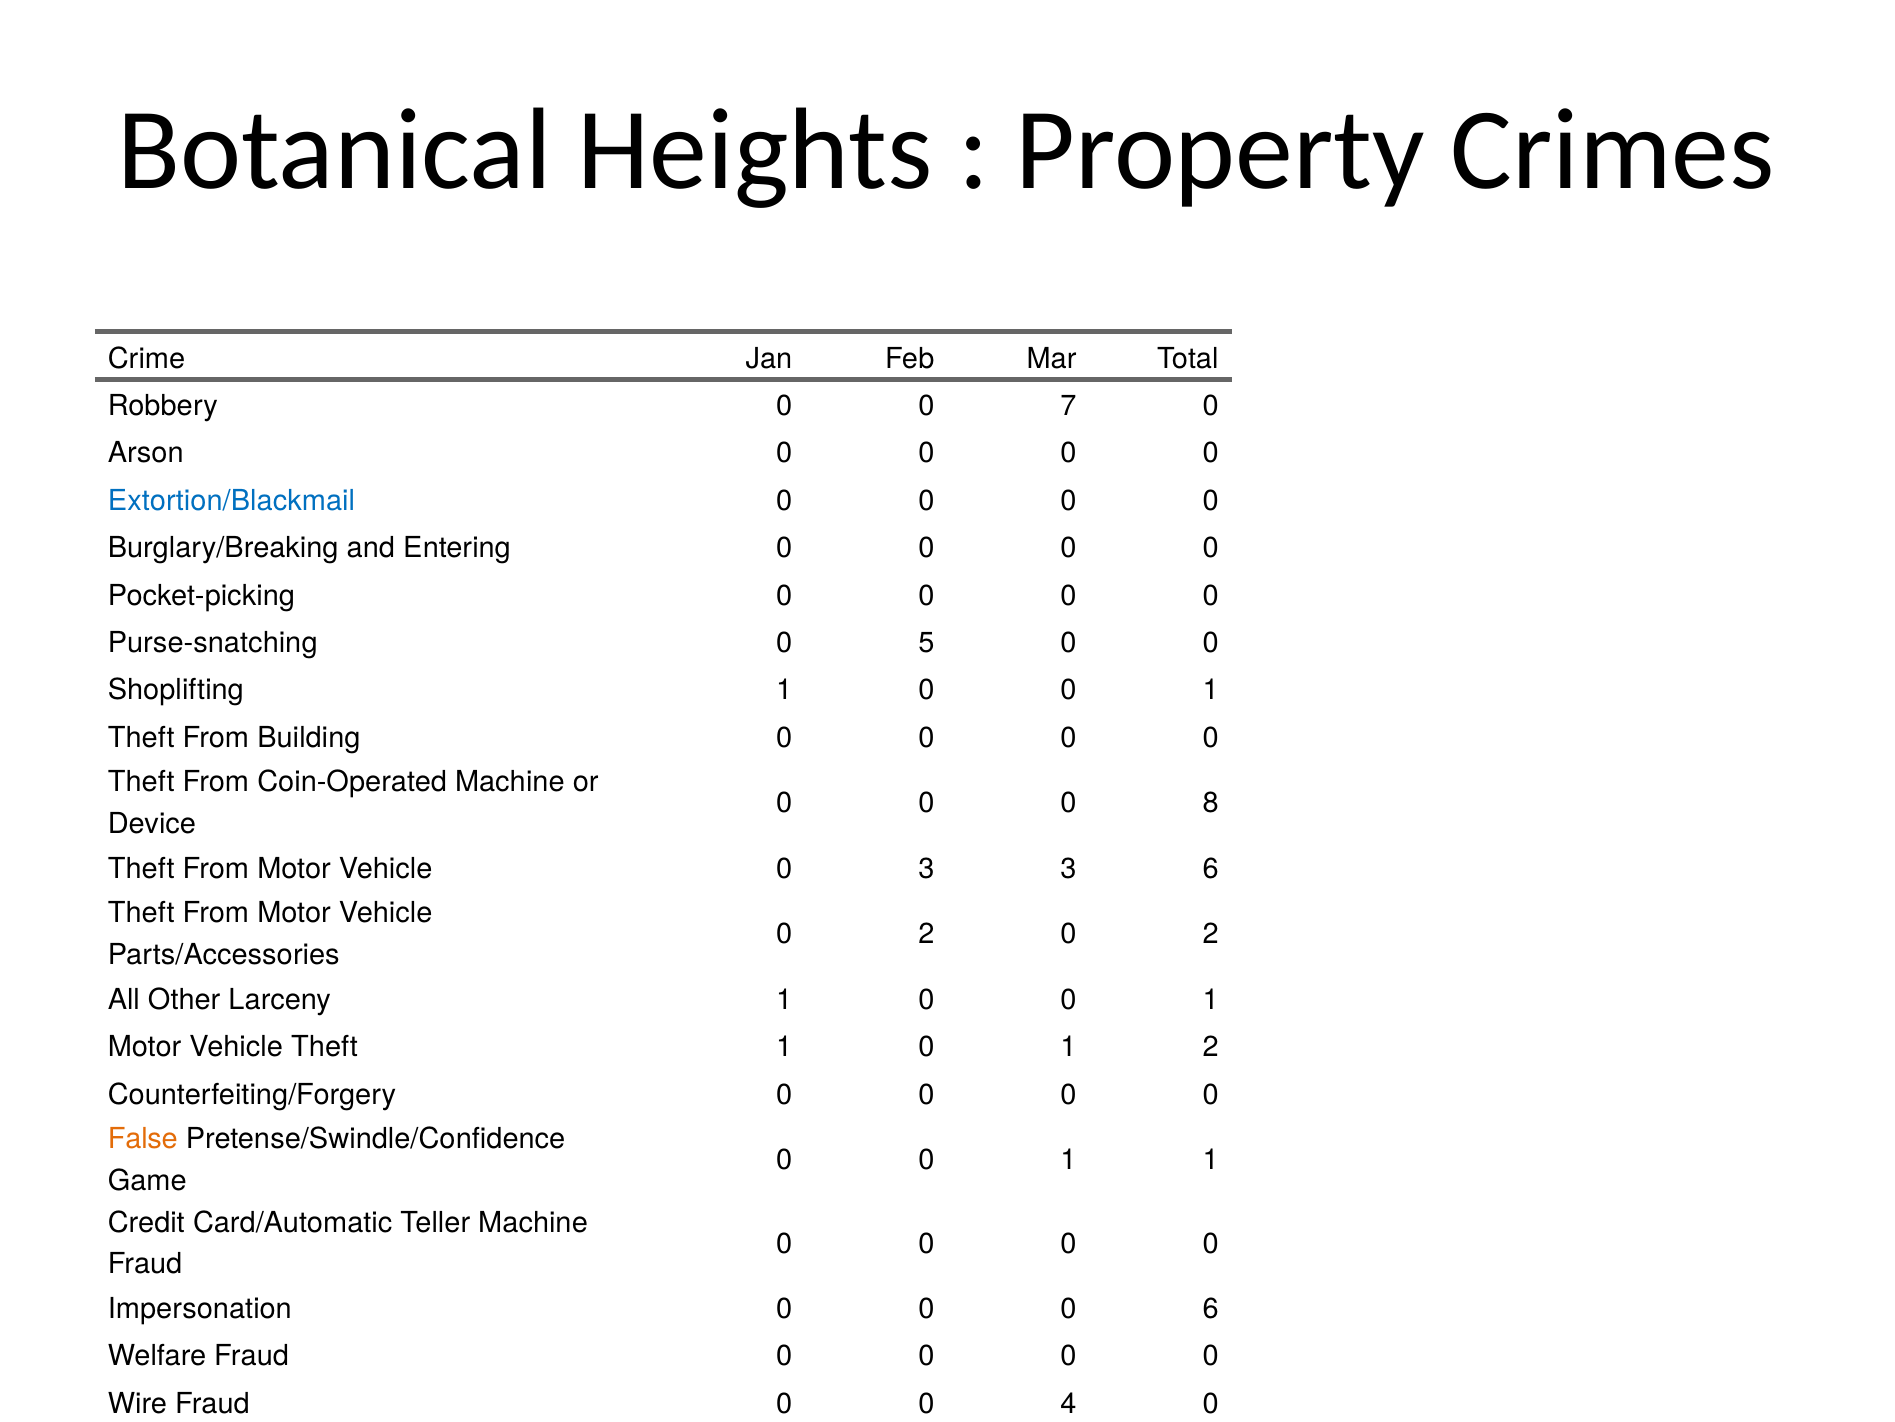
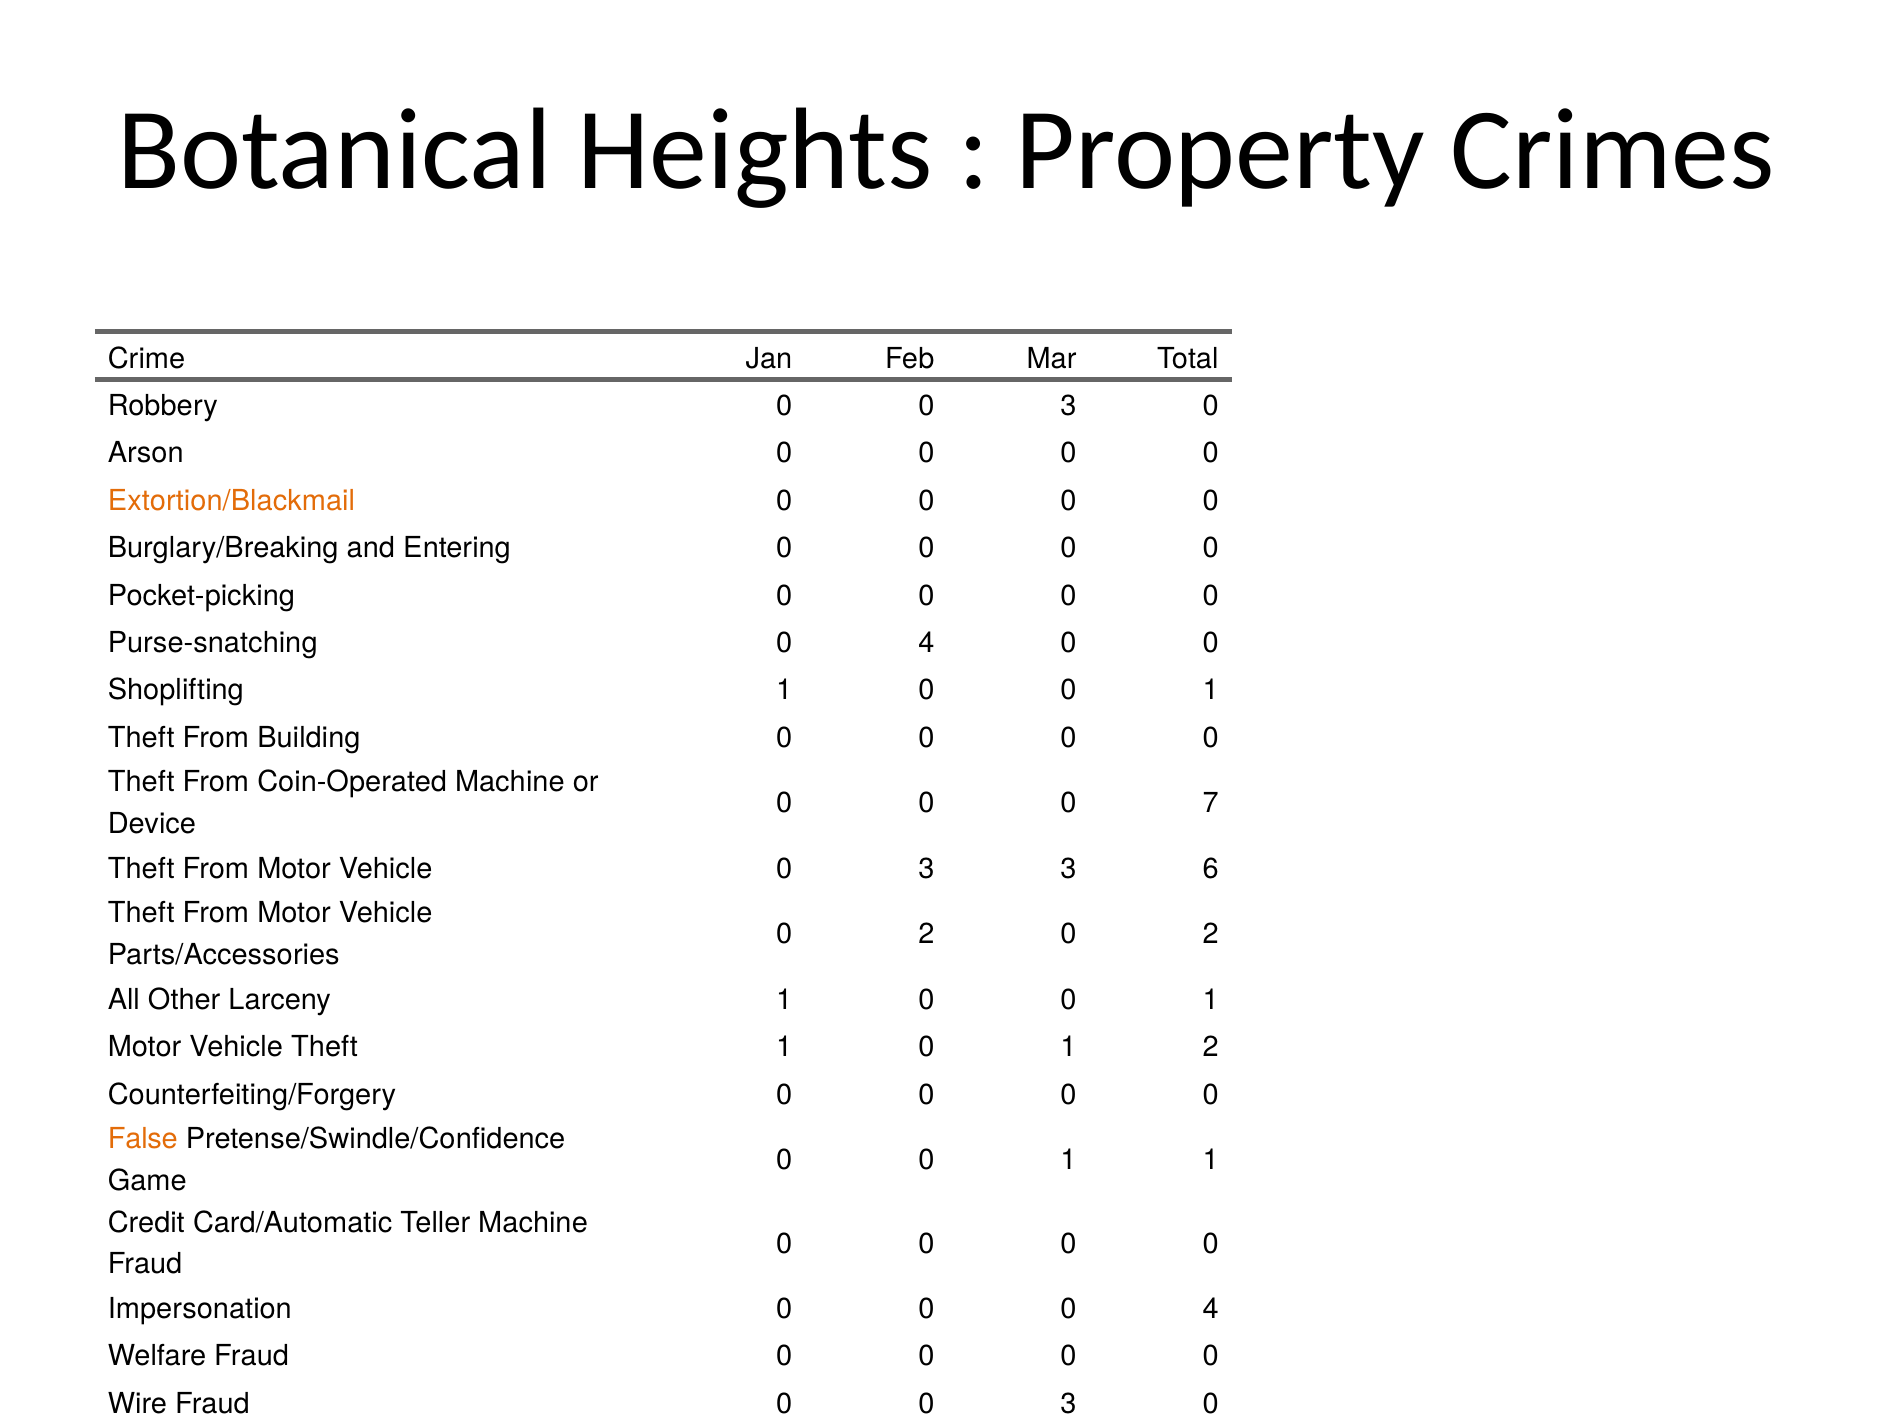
Robbery 0 0 7: 7 -> 3
Extortion/Blackmail colour: blue -> orange
Purse-snatching 0 5: 5 -> 4
8: 8 -> 7
0 0 6: 6 -> 4
Fraud 0 0 4: 4 -> 3
